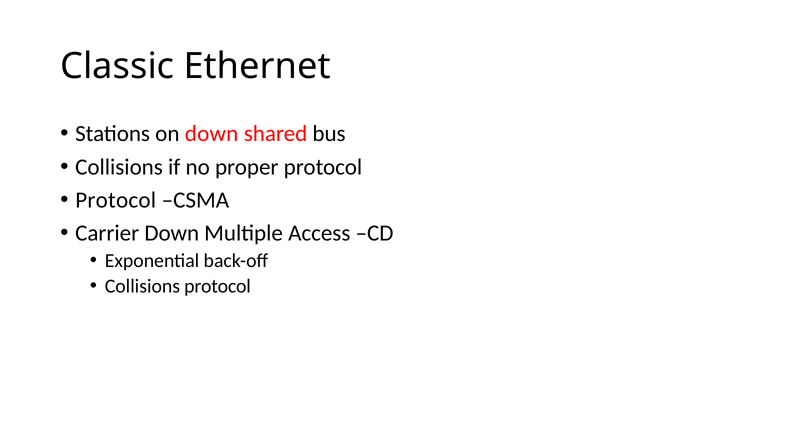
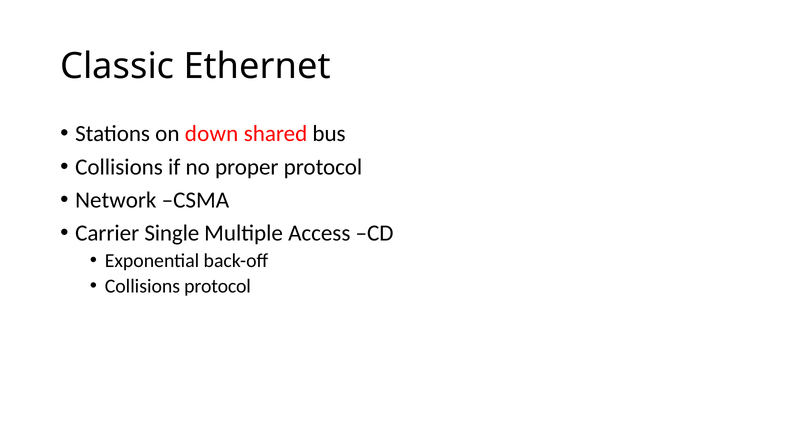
Protocol at (116, 200): Protocol -> Network
Carrier Down: Down -> Single
